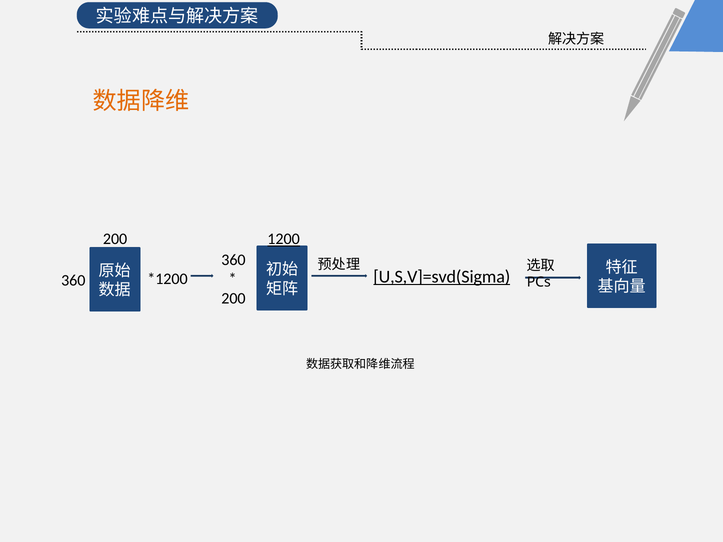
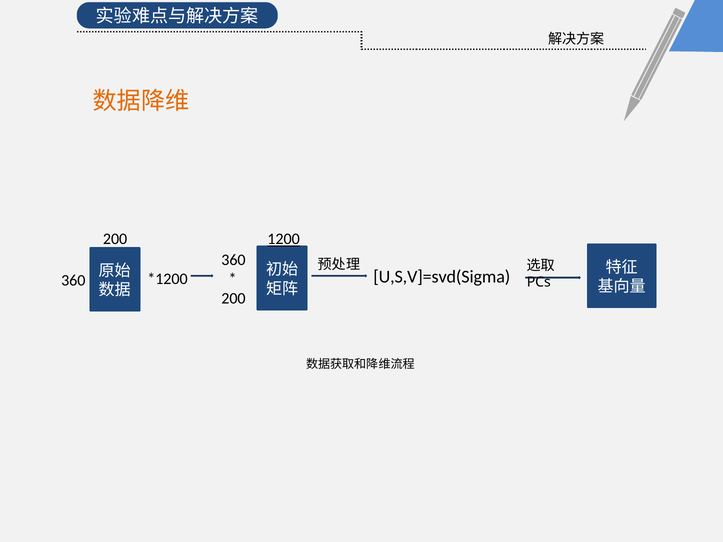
U,S,V]=svd(Sigma underline: present -> none
